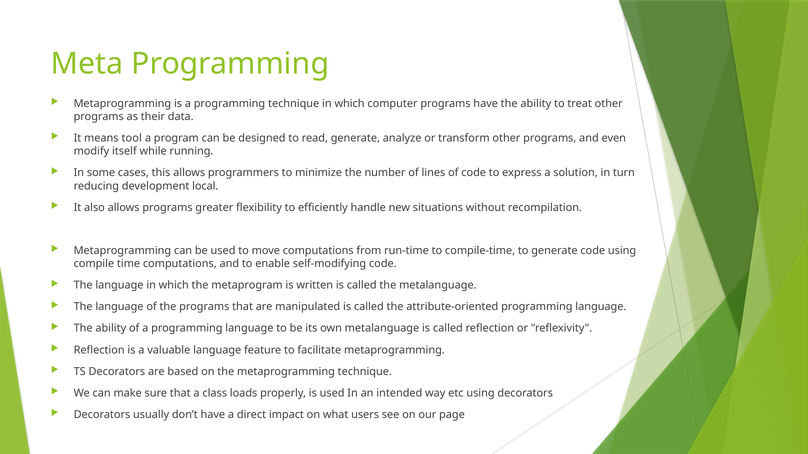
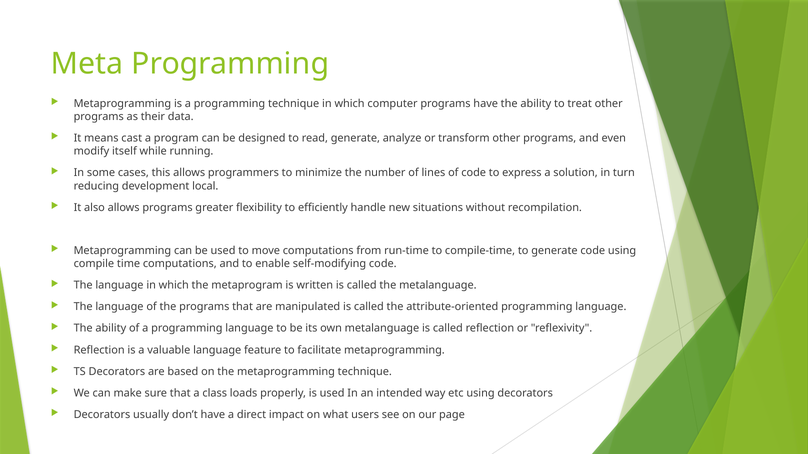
tool: tool -> cast
